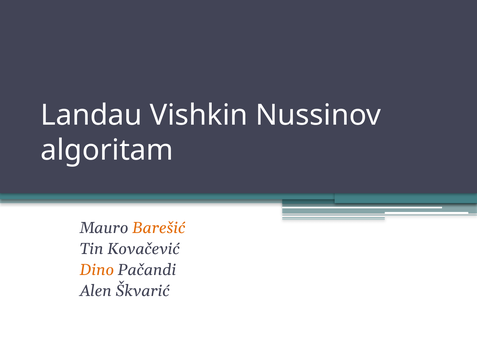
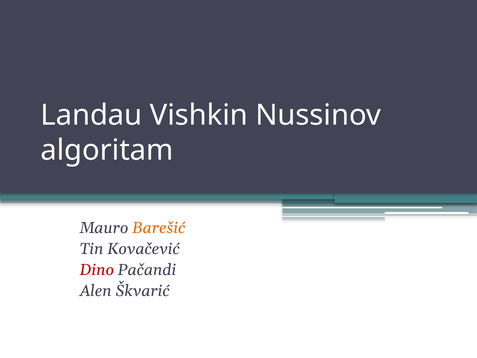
Dino colour: orange -> red
